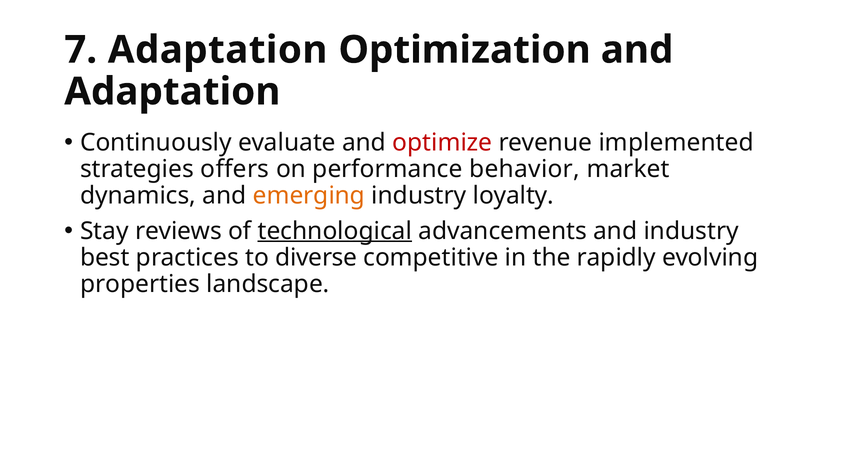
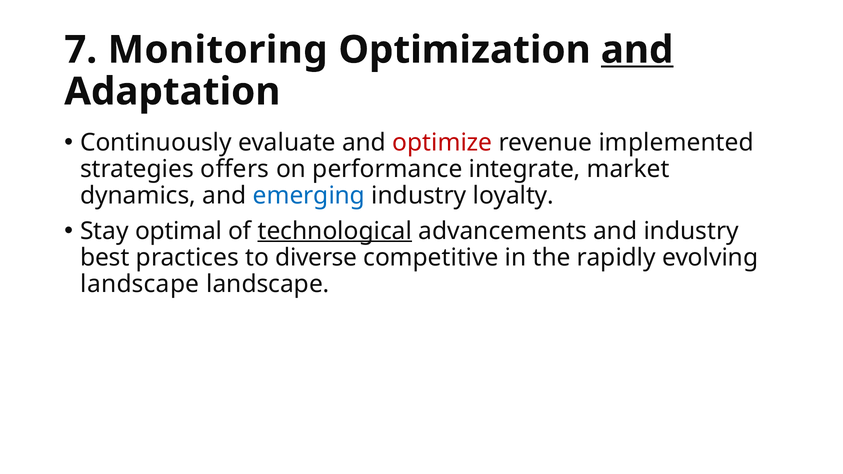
7 Adaptation: Adaptation -> Monitoring
and at (637, 50) underline: none -> present
behavior: behavior -> integrate
emerging colour: orange -> blue
reviews: reviews -> optimal
properties at (140, 284): properties -> landscape
